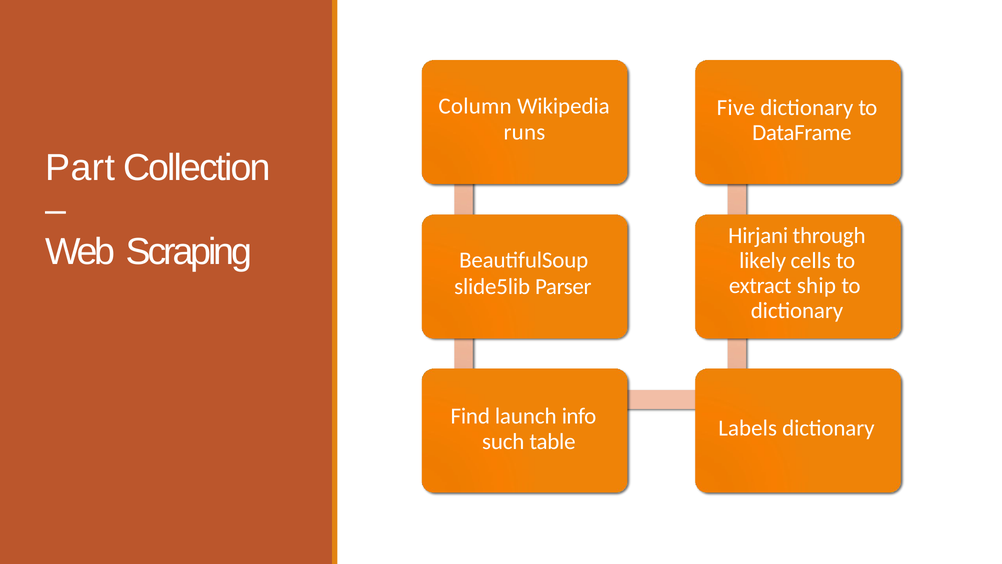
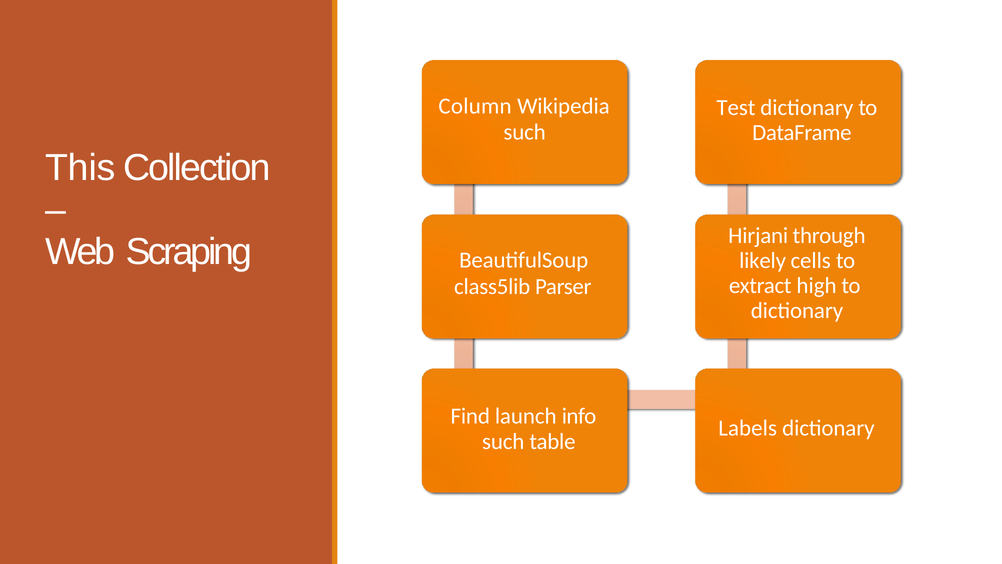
Five: Five -> Test
runs at (524, 132): runs -> such
Part: Part -> This
ship: ship -> high
slide5lib: slide5lib -> class5lib
